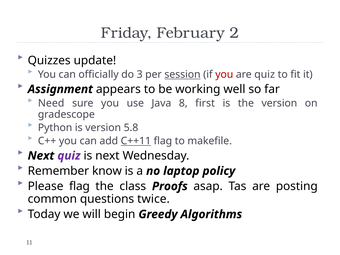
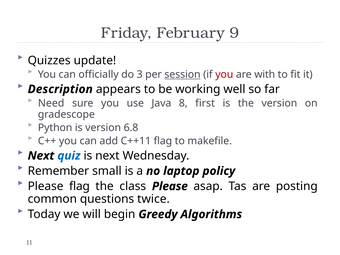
2: 2 -> 9
are quiz: quiz -> with
Assignment: Assignment -> Description
5.8: 5.8 -> 6.8
C++11 underline: present -> none
quiz at (69, 156) colour: purple -> blue
know: know -> small
class Proofs: Proofs -> Please
